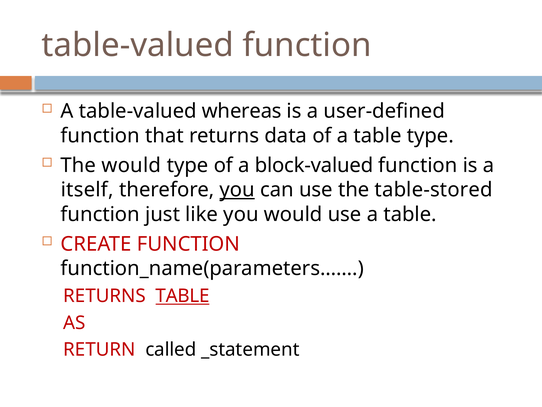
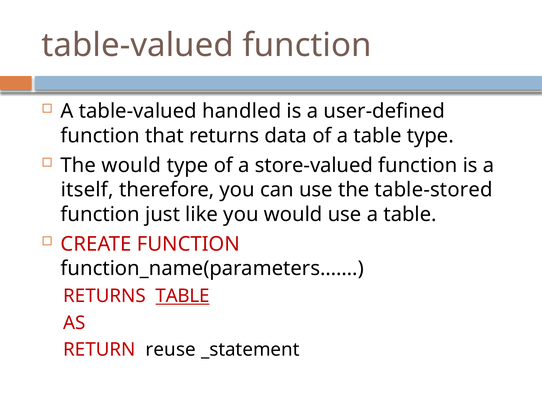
whereas: whereas -> handled
block-valued: block-valued -> store-valued
you at (237, 190) underline: present -> none
called: called -> reuse
